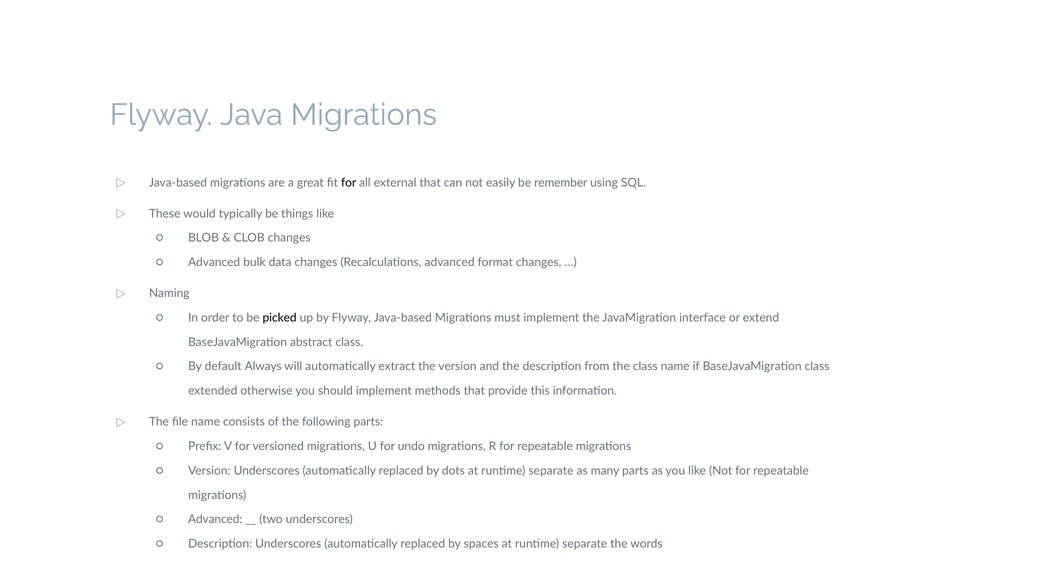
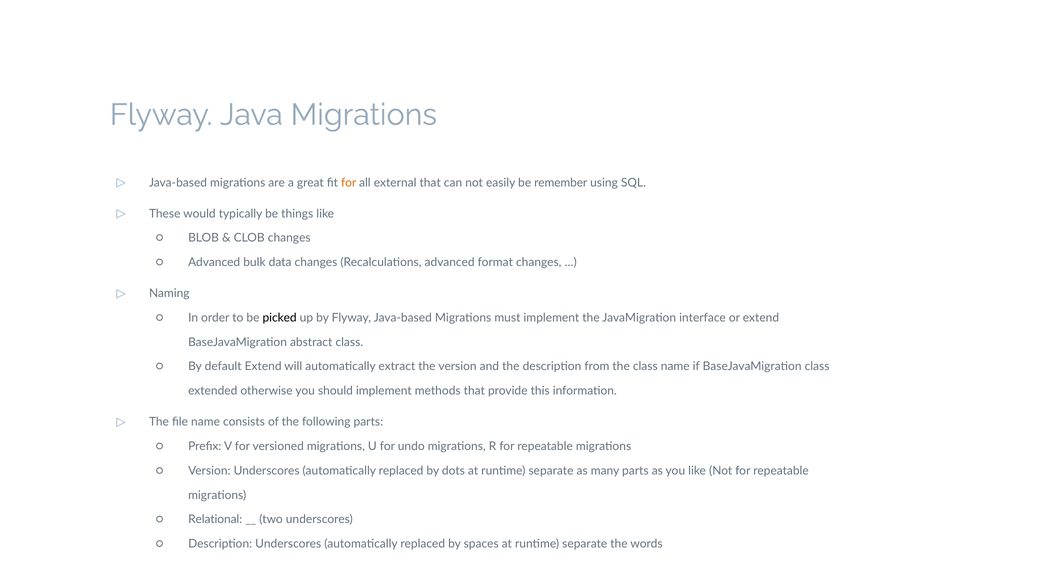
for at (349, 183) colour: black -> orange
default Always: Always -> Extend
Advanced at (215, 520): Advanced -> Relational
